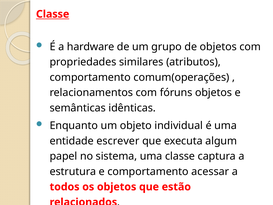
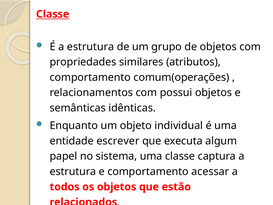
É a hardware: hardware -> estrutura
fóruns: fóruns -> possui
